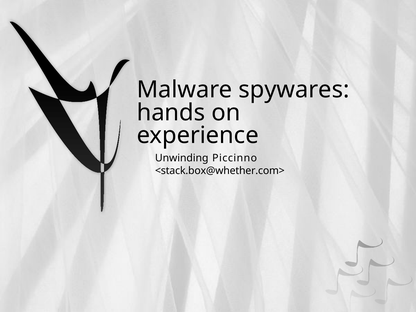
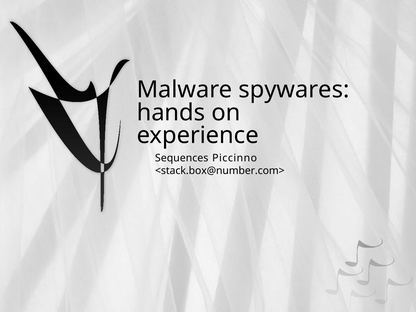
Unwinding: Unwinding -> Sequences
<stack.box@whether.com>: <stack.box@whether.com> -> <stack.box@number.com>
